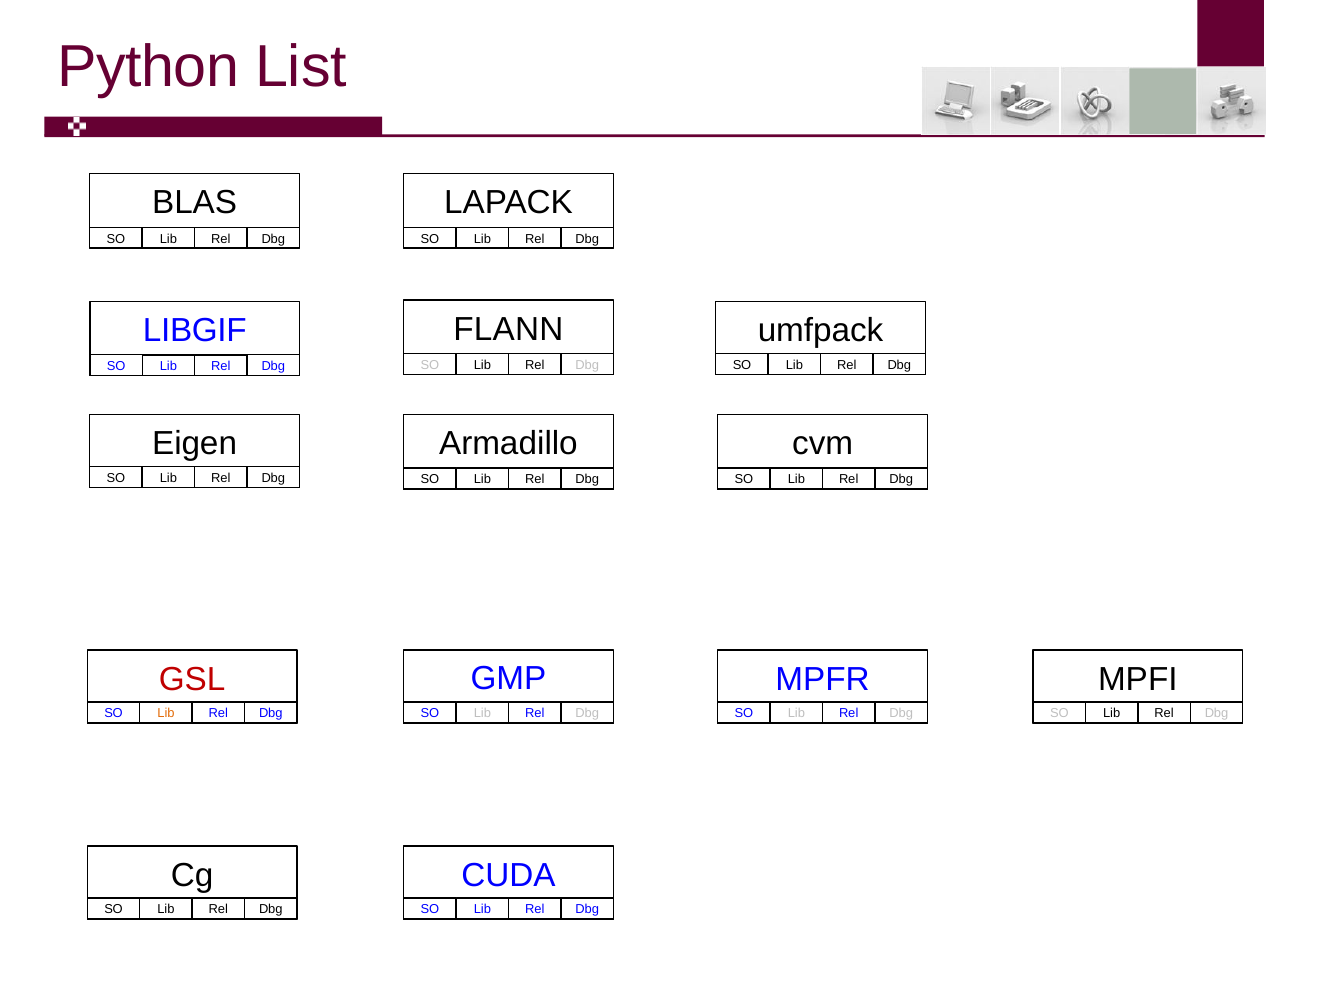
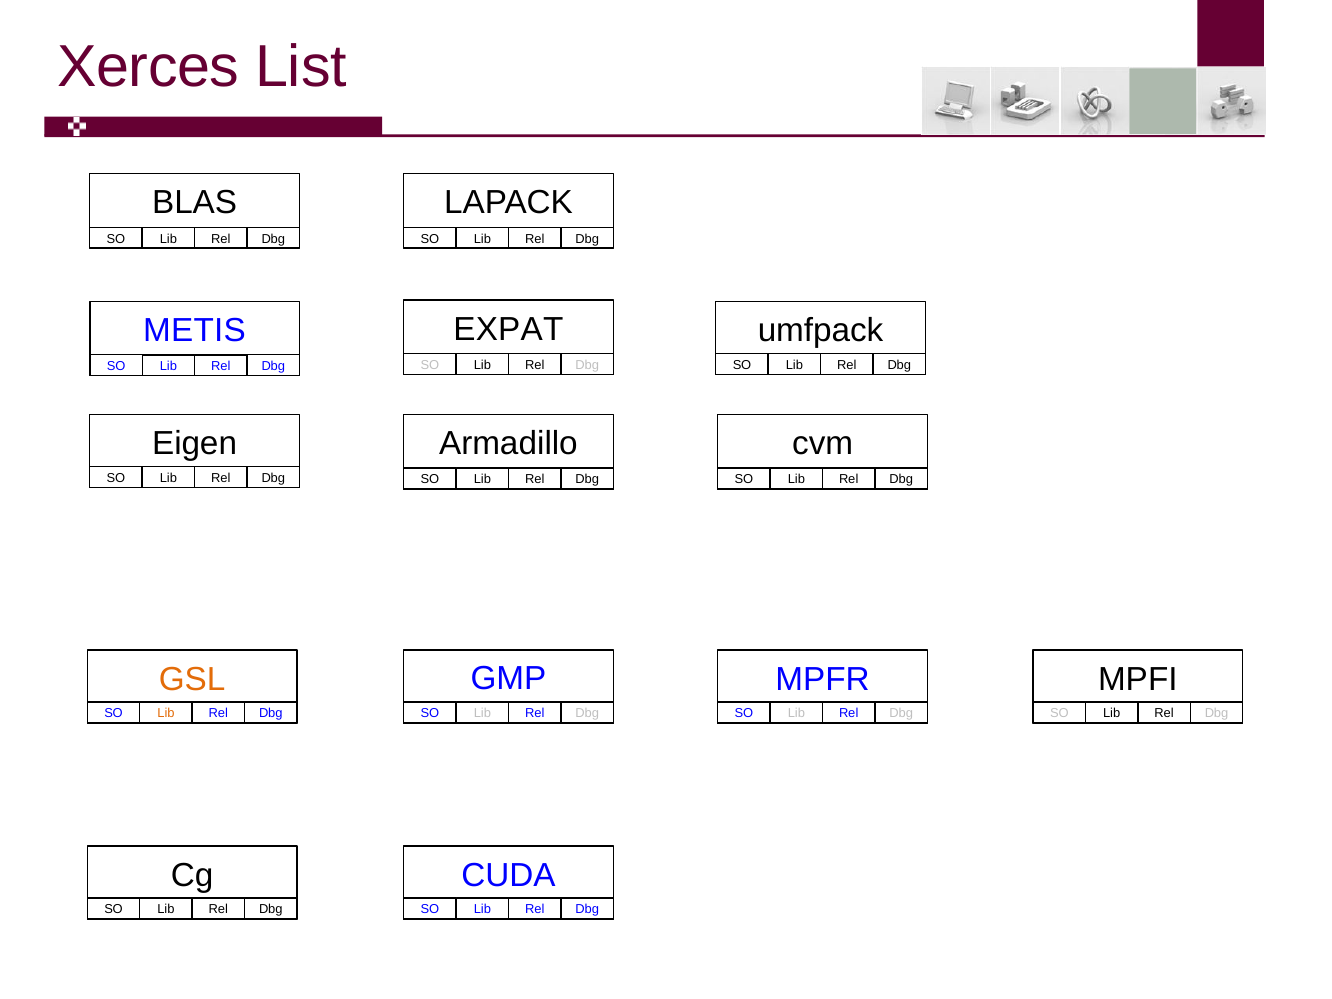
Python: Python -> Xerces
FLANN: FLANN -> EXPAT
LIBGIF: LIBGIF -> METIS
GSL colour: red -> orange
